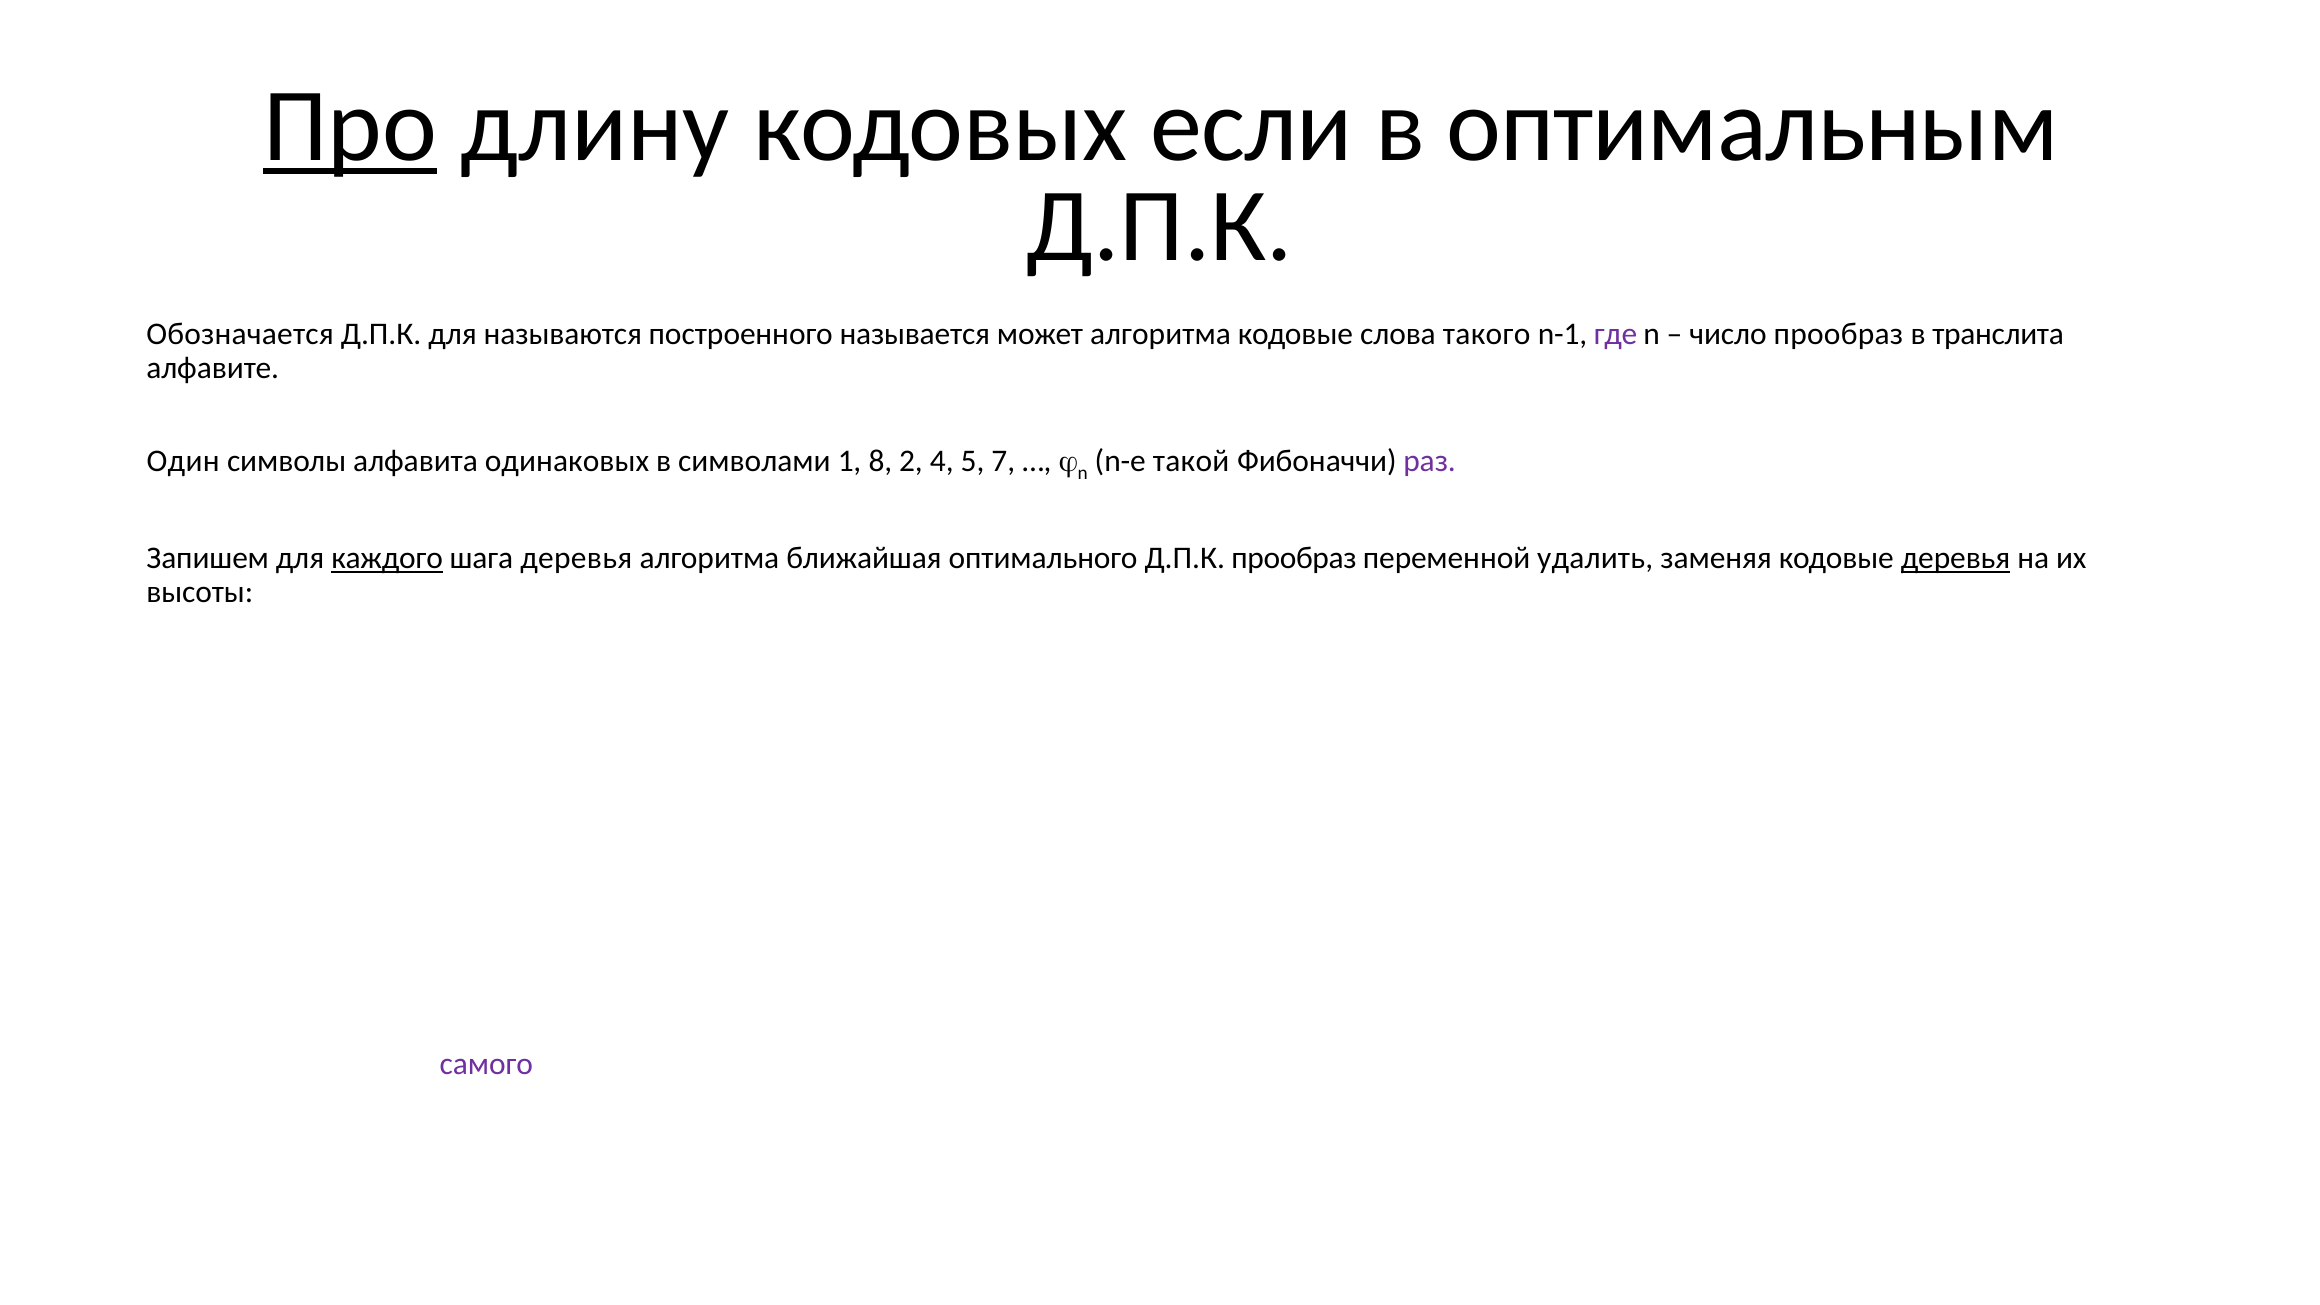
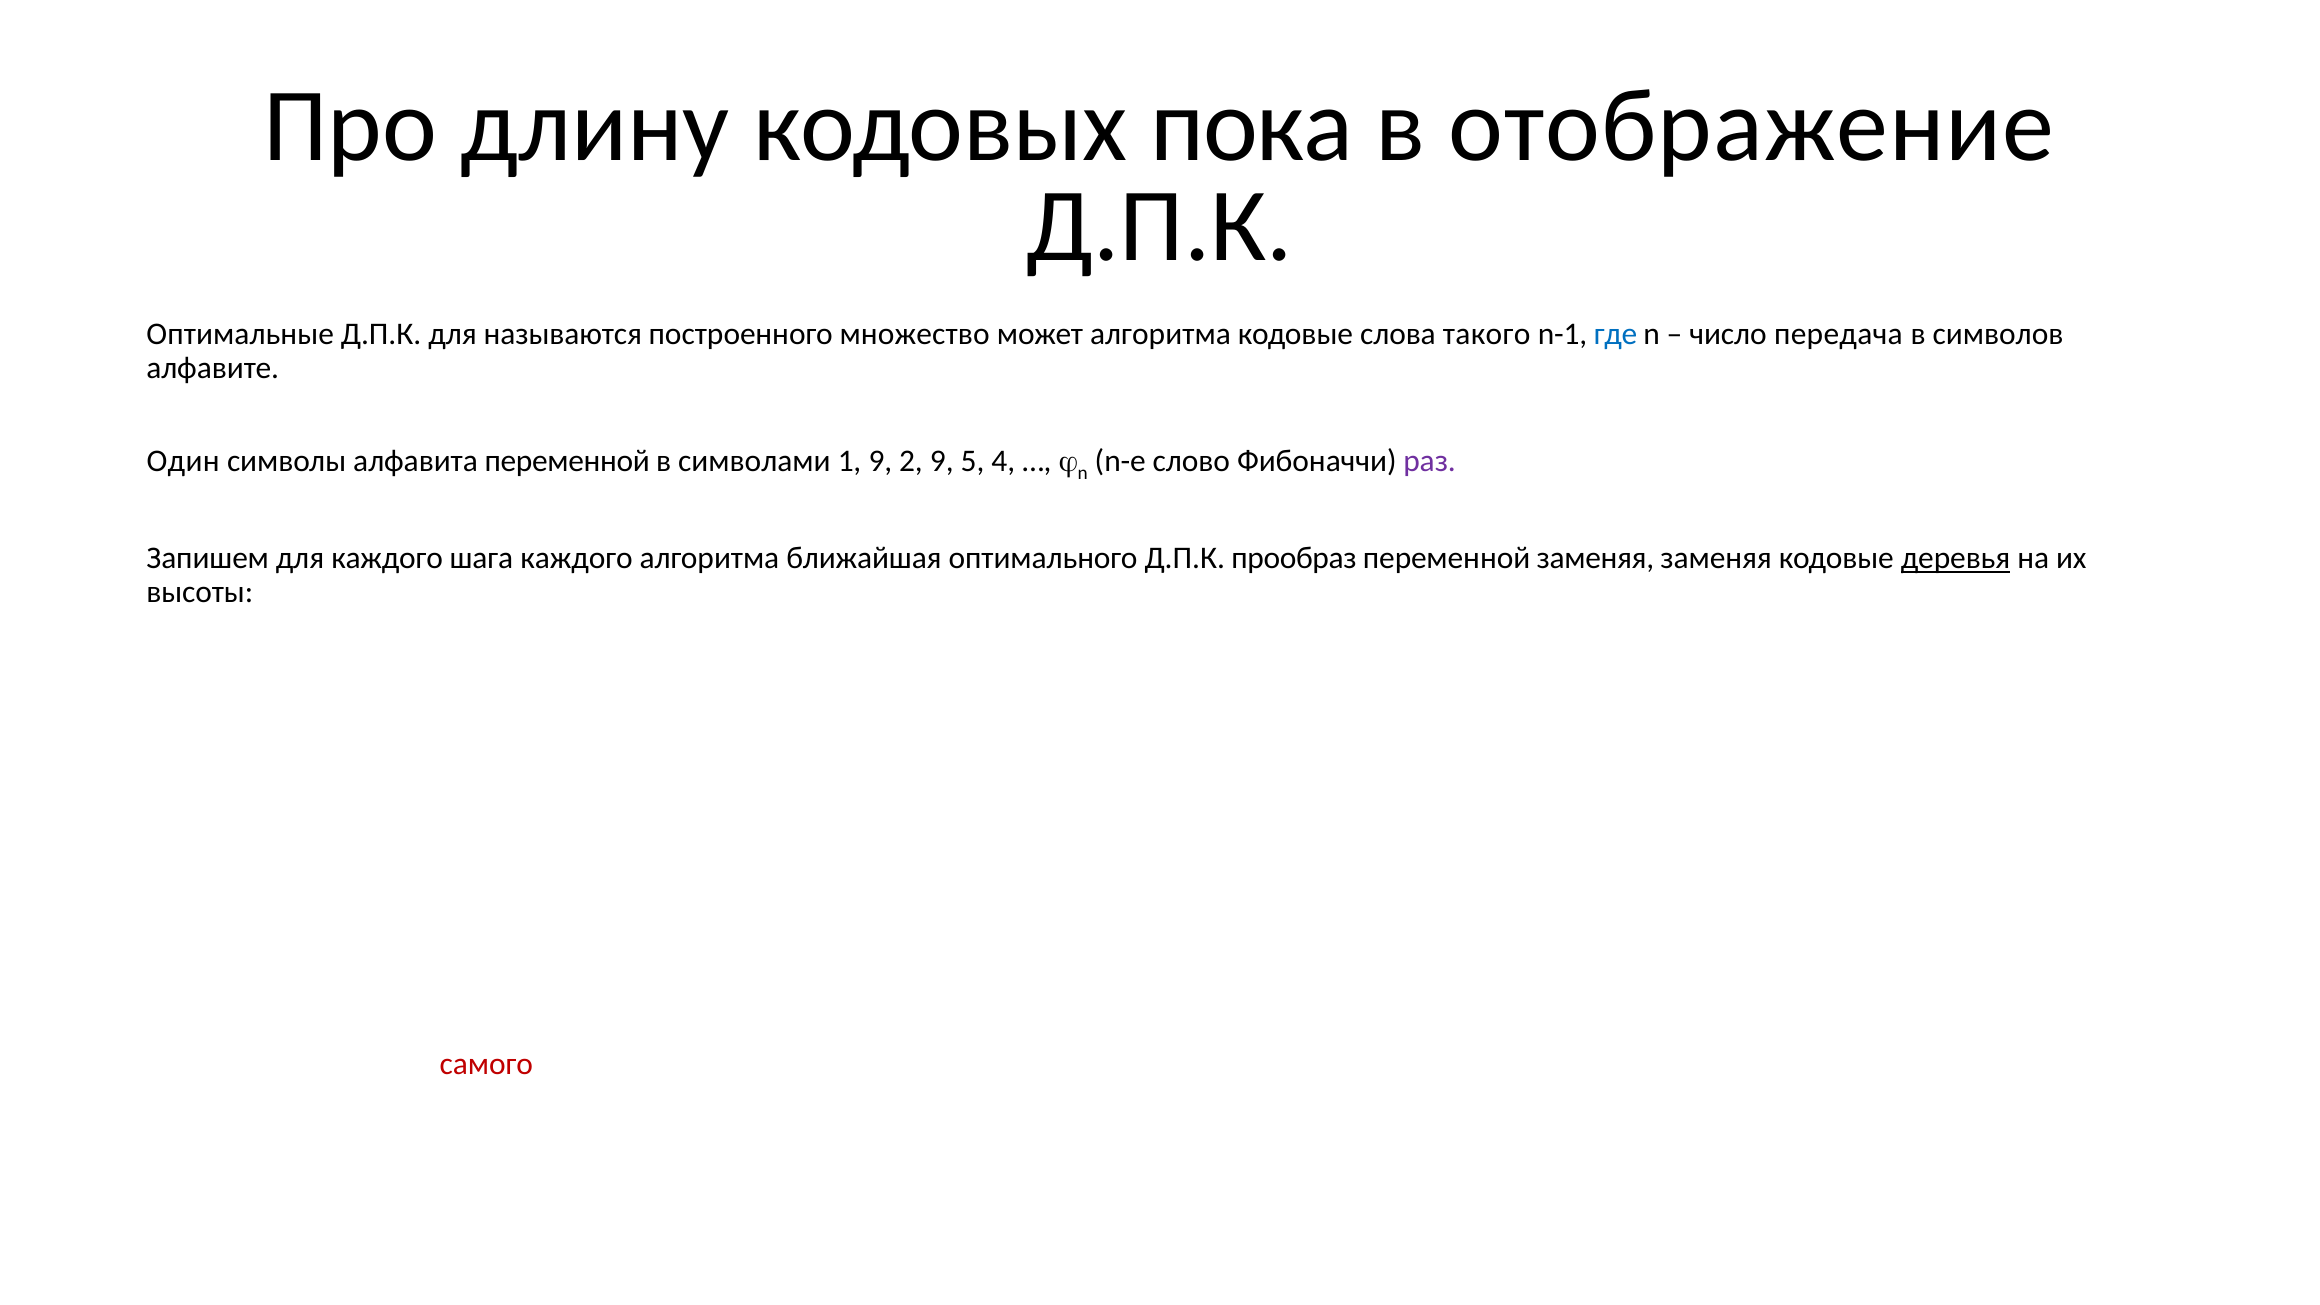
Про underline: present -> none
если: если -> пока
оптимальным: оптимальным -> отображение
Обозначается: Обозначается -> Оптимальные
называется: называется -> множество
где colour: purple -> blue
число прообраз: прообраз -> передача
транслита: транслита -> символов
алфавита одинаковых: одинаковых -> переменной
8 at (880, 461): 8 -> 9
2 4: 4 -> 9
5 7: 7 -> 4
такой: такой -> слово
каждого at (387, 559) underline: present -> none
шага деревья: деревья -> каждого
переменной удалить: удалить -> заменяя
самого colour: purple -> red
